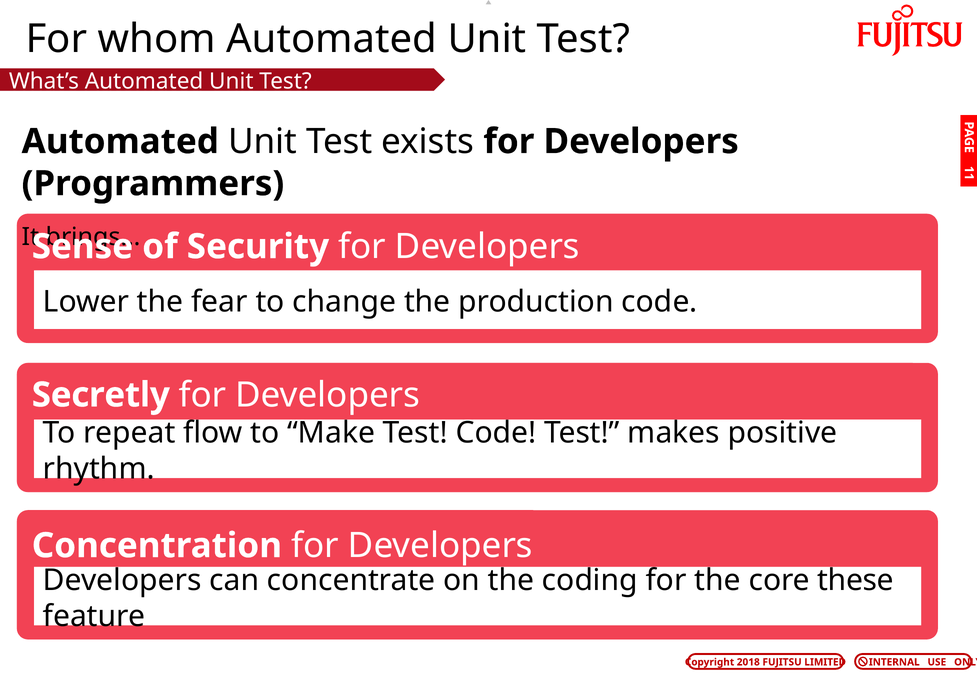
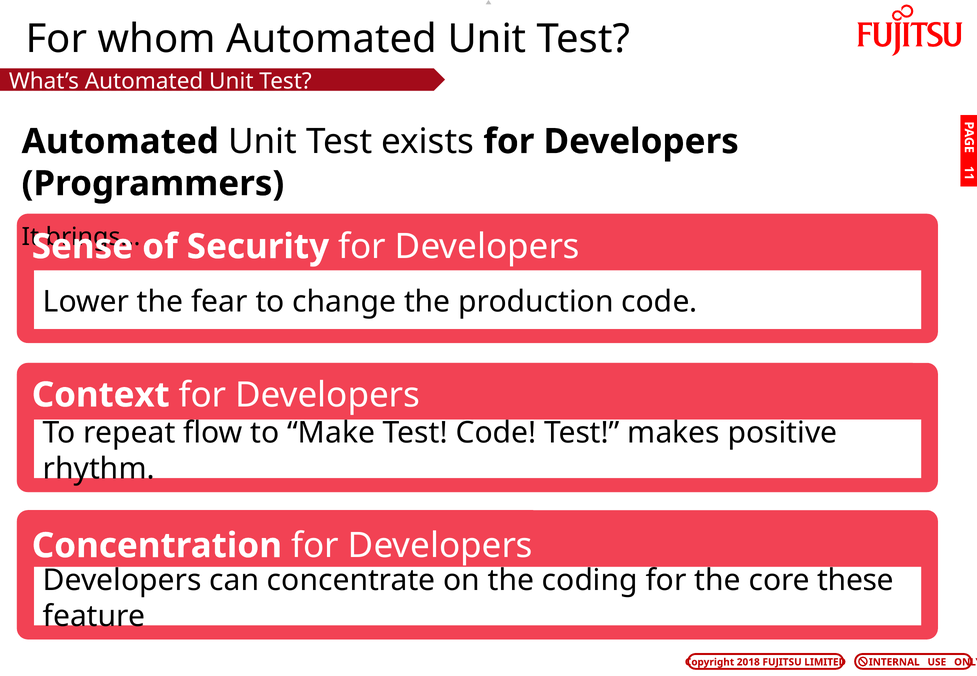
Secretly: Secretly -> Context
